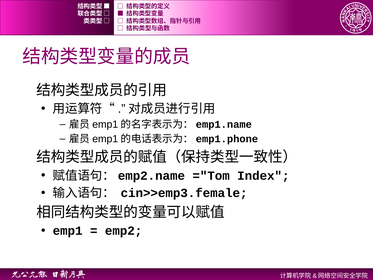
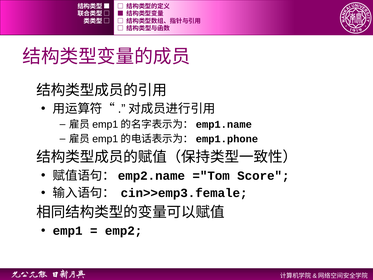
Index: Index -> Score
